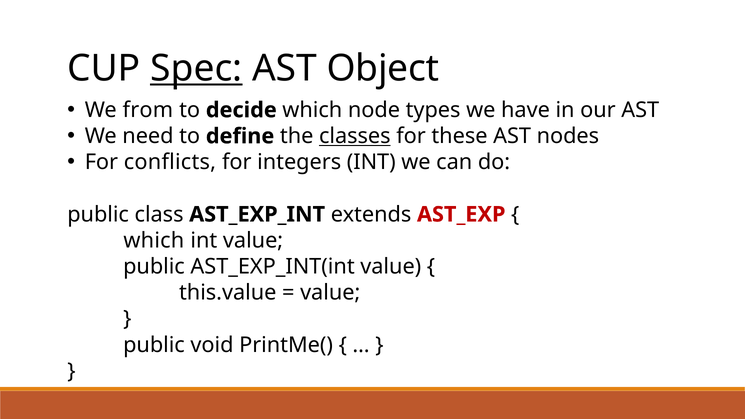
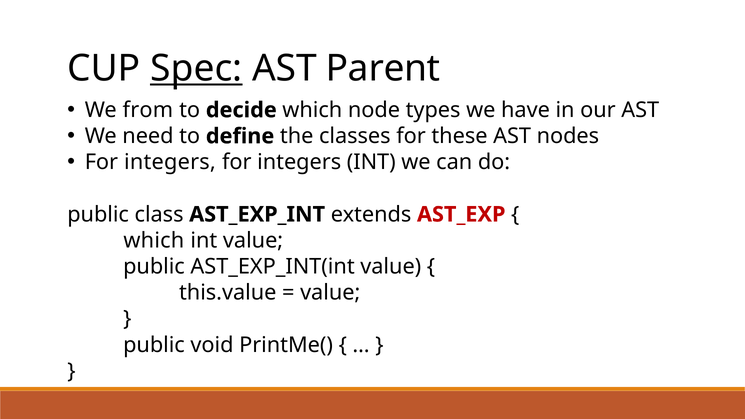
Object: Object -> Parent
classes underline: present -> none
conflicts at (170, 162): conflicts -> integers
